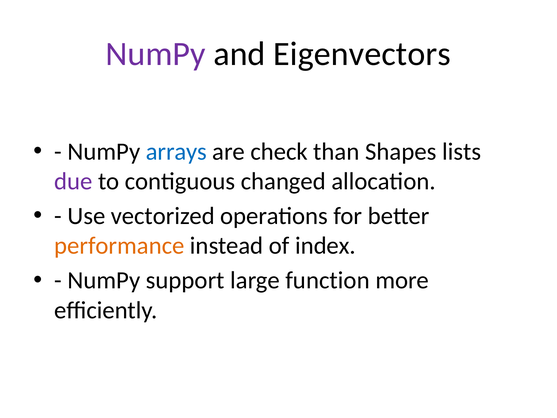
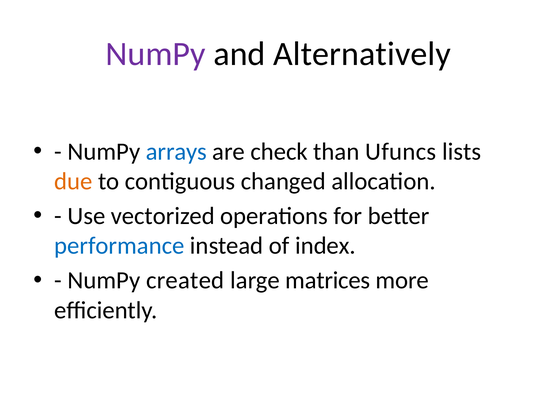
Eigenvectors: Eigenvectors -> Alternatively
Shapes: Shapes -> Ufuncs
due colour: purple -> orange
performance colour: orange -> blue
support: support -> created
function: function -> matrices
